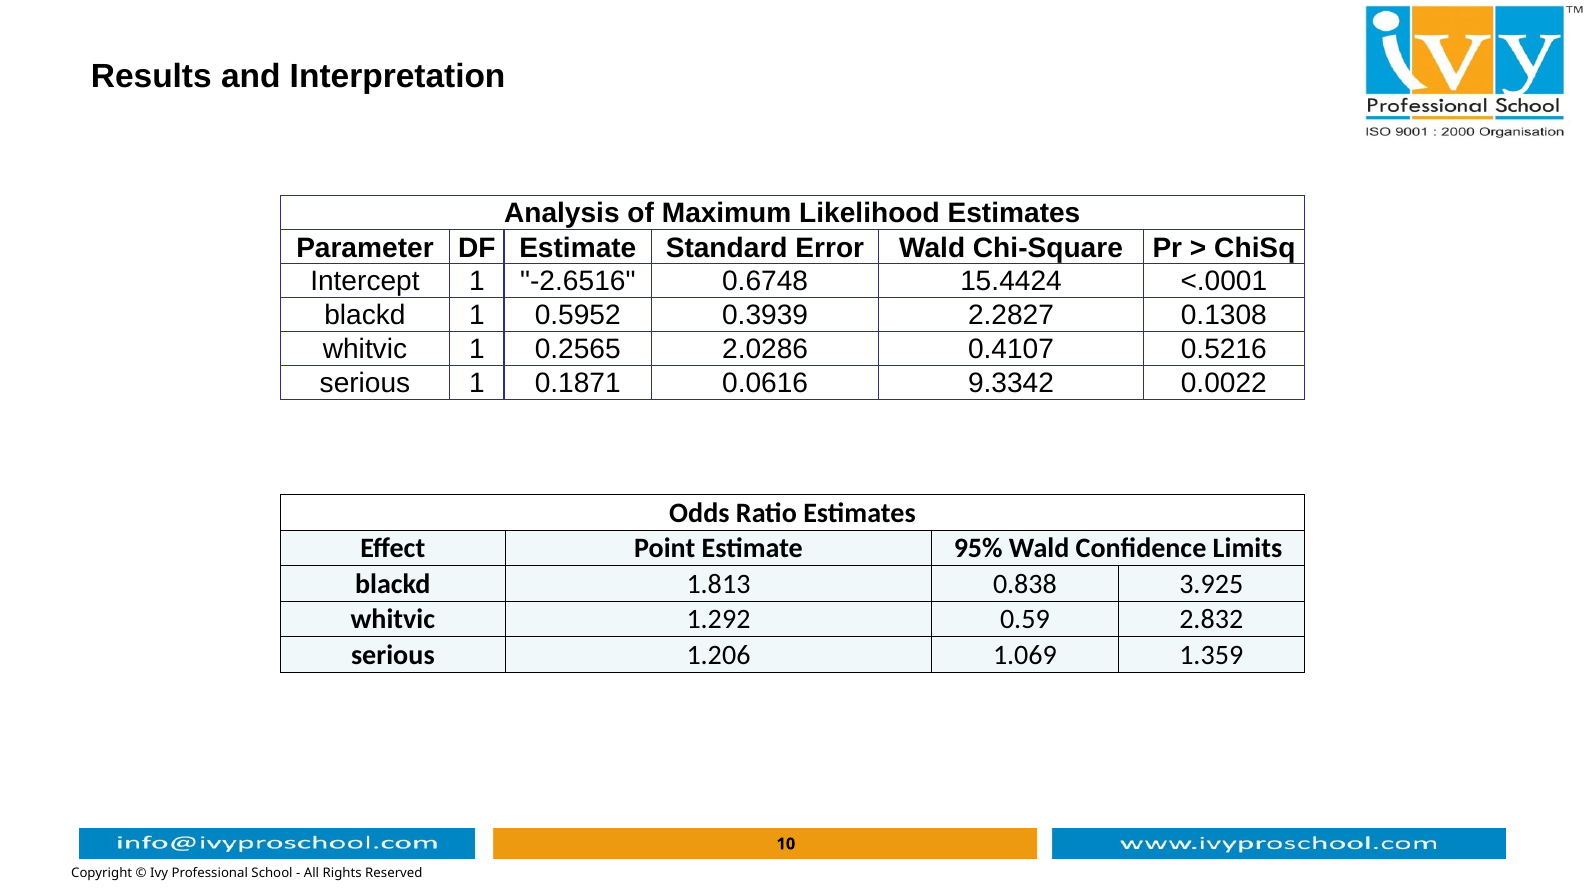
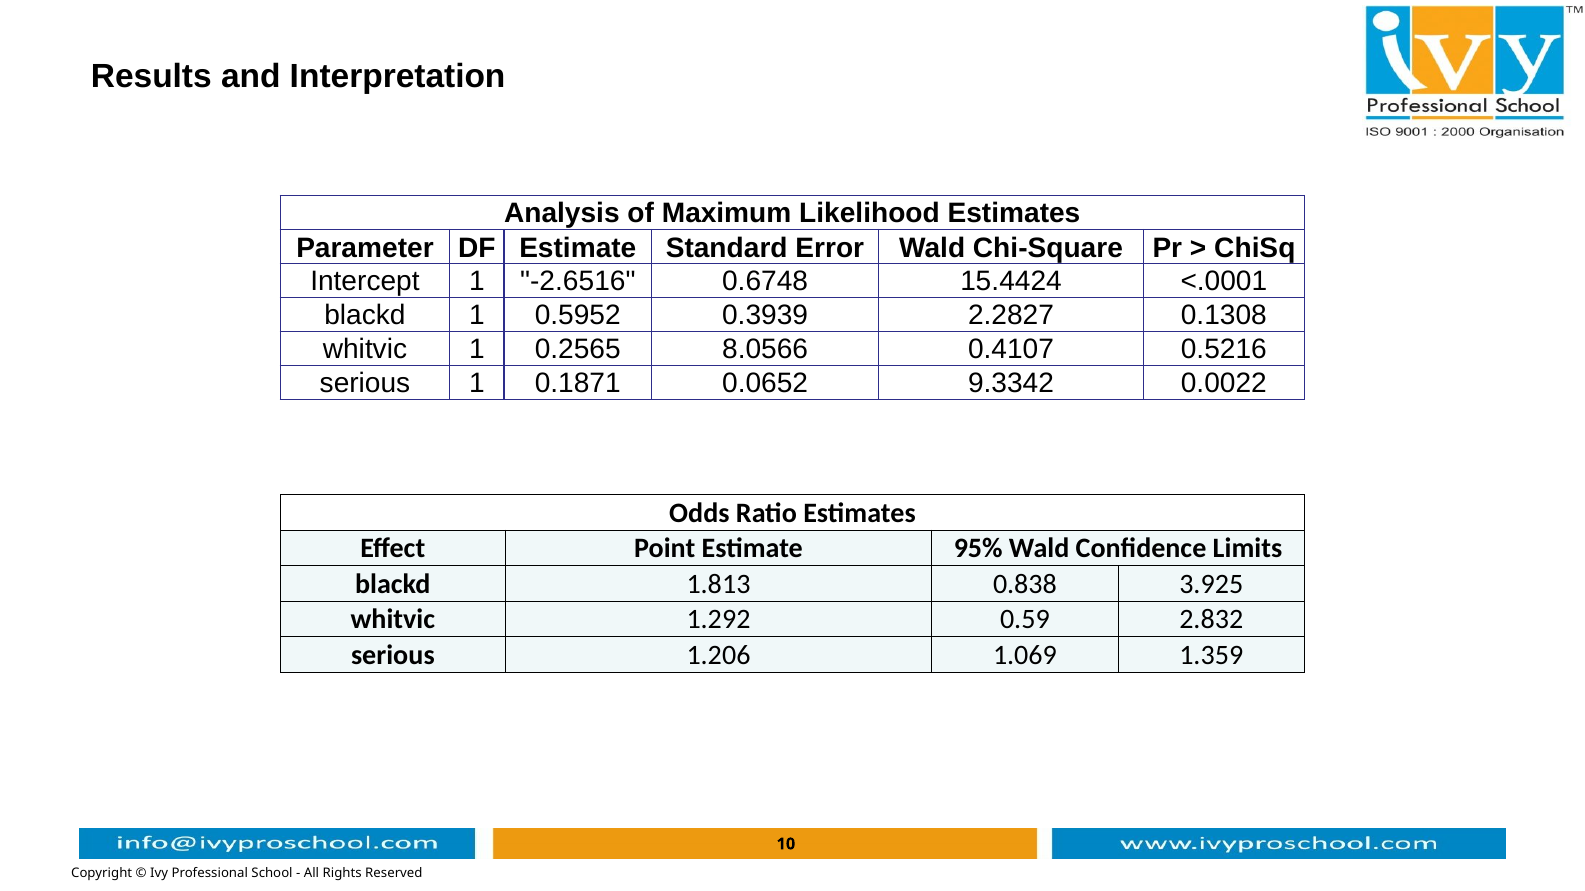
2.0286: 2.0286 -> 8.0566
0.0616: 0.0616 -> 0.0652
